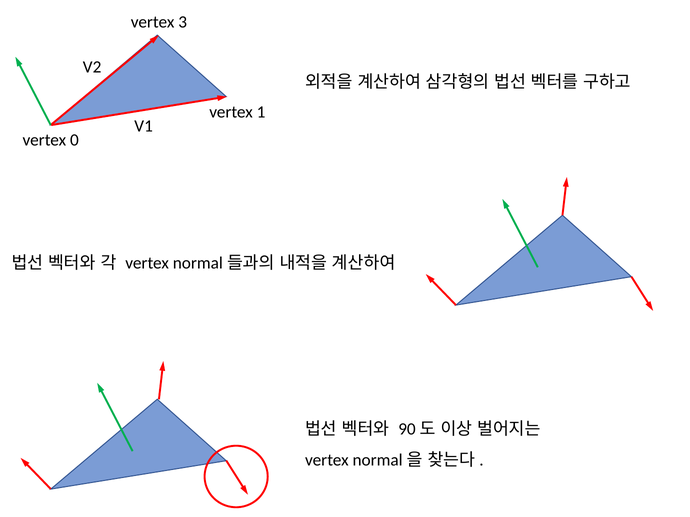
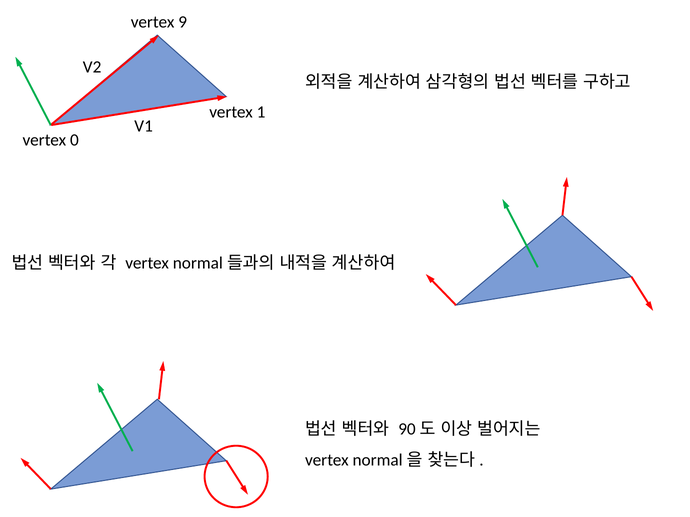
3: 3 -> 9
